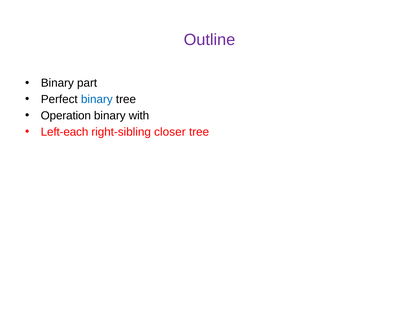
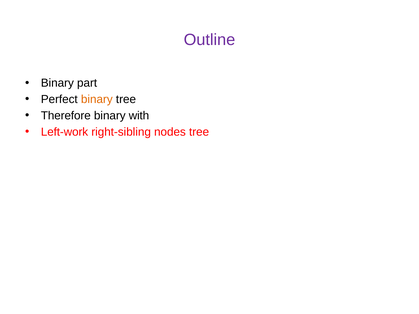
binary at (97, 100) colour: blue -> orange
Operation: Operation -> Therefore
Left-each: Left-each -> Left-work
closer: closer -> nodes
